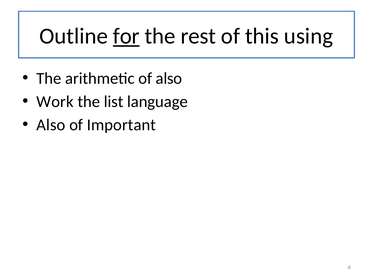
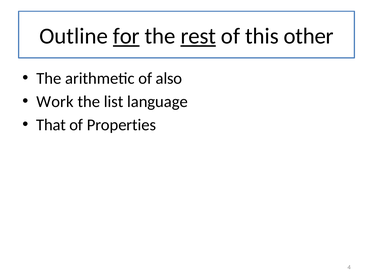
rest underline: none -> present
using: using -> other
Also at (51, 125): Also -> That
Important: Important -> Properties
